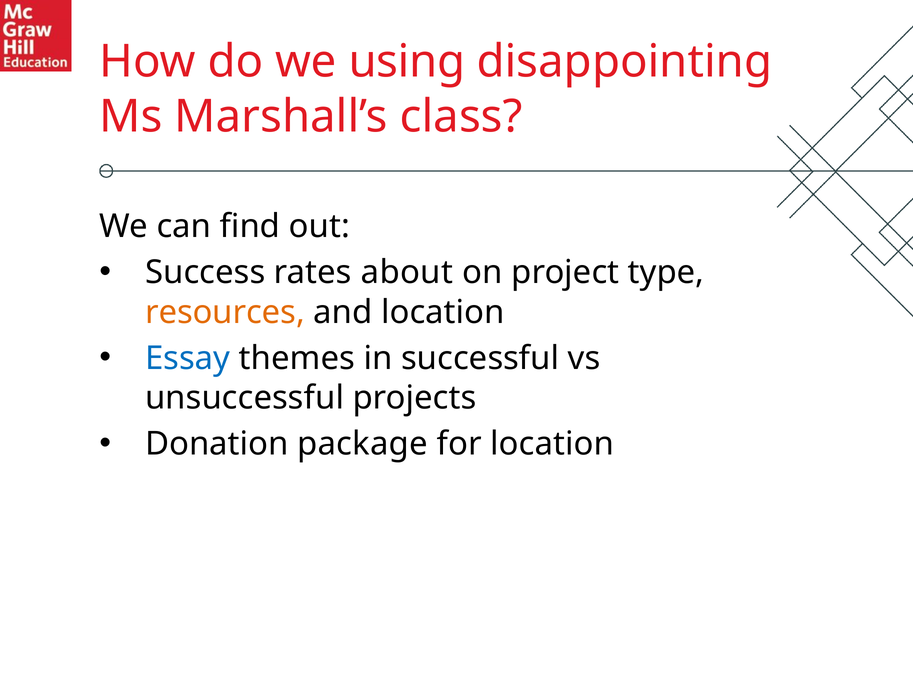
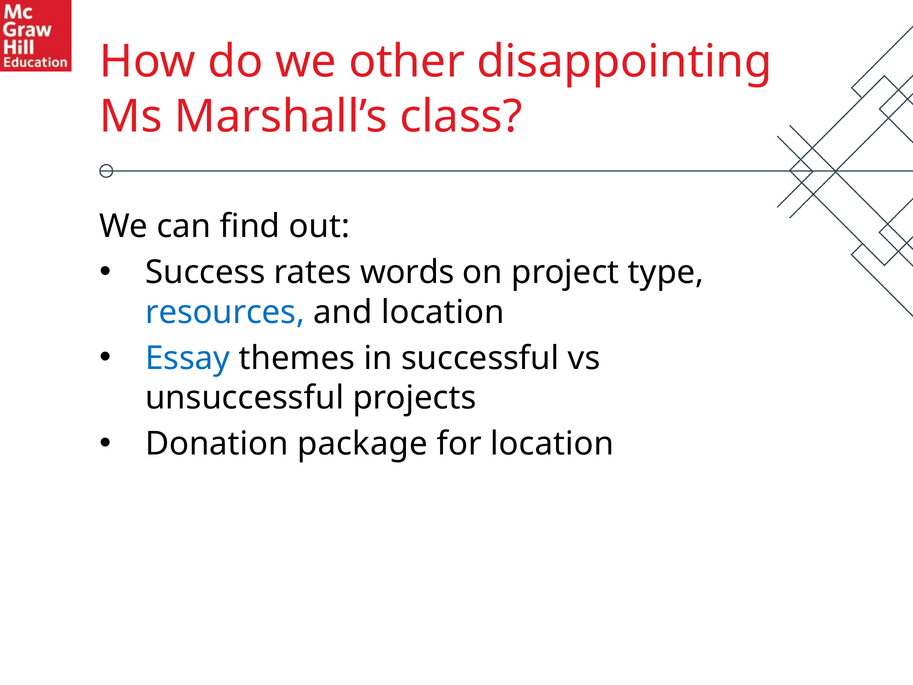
using: using -> other
about: about -> words
resources colour: orange -> blue
